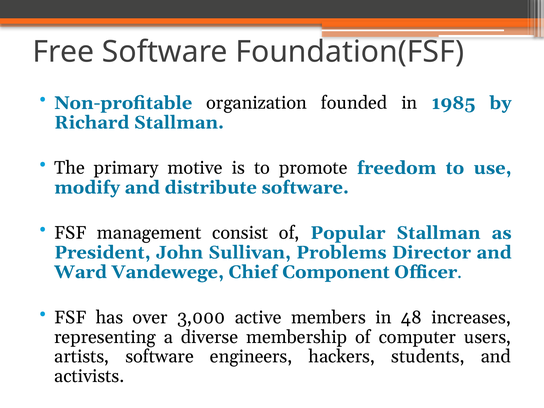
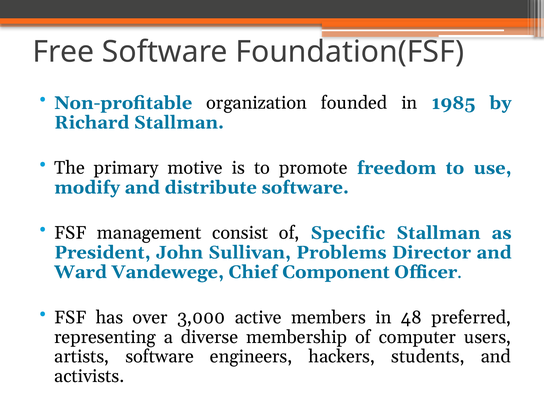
Popular: Popular -> Specific
increases: increases -> preferred
